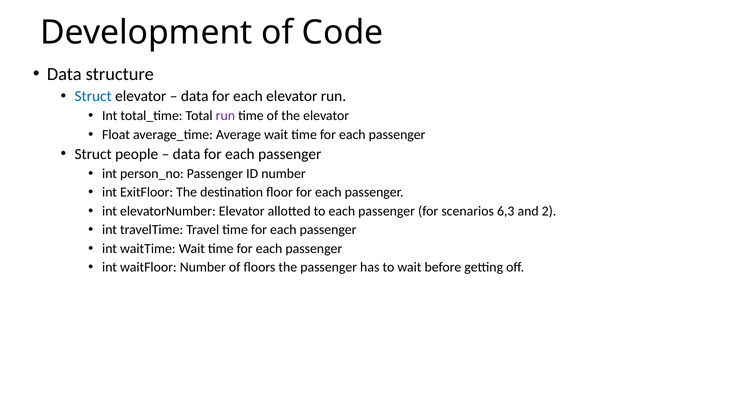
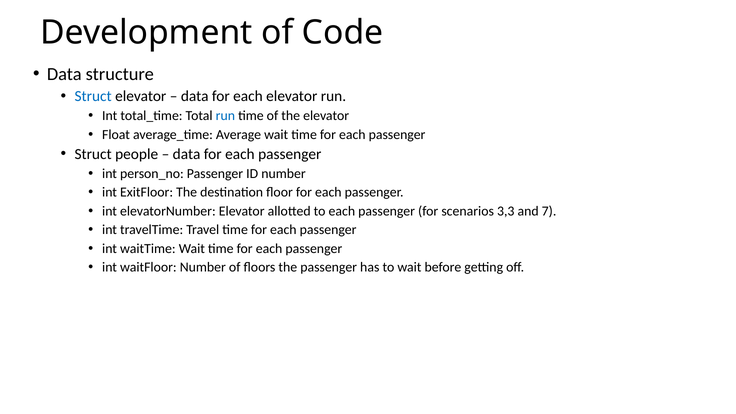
run at (225, 116) colour: purple -> blue
6,3: 6,3 -> 3,3
2: 2 -> 7
